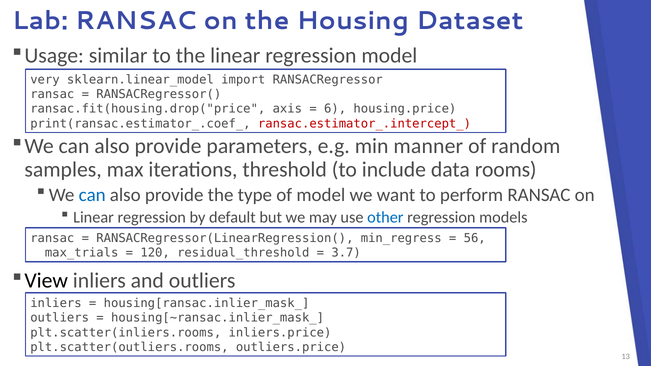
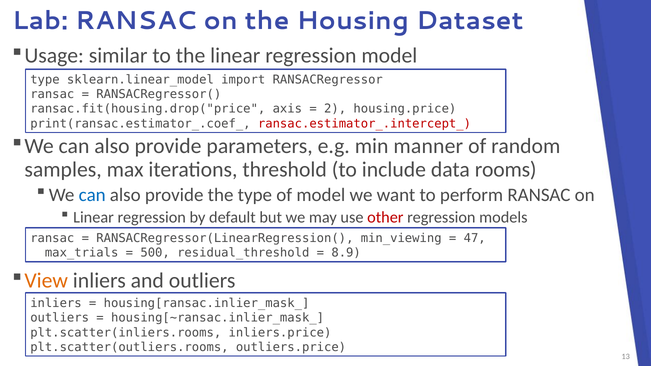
very at (45, 80): very -> type
6: 6 -> 2
other colour: blue -> red
min_regress: min_regress -> min_viewing
56: 56 -> 47
120: 120 -> 500
3.7: 3.7 -> 8.9
View colour: black -> orange
